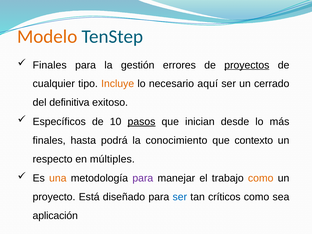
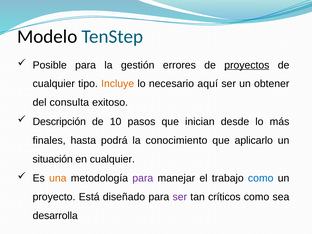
Modelo colour: orange -> black
Finales at (50, 65): Finales -> Posible
cerrado: cerrado -> obtener
definitiva: definitiva -> consulta
Específicos: Específicos -> Descripción
pasos underline: present -> none
contexto: contexto -> aplicarlo
respecto: respecto -> situación
en múltiples: múltiples -> cualquier
como at (261, 178) colour: orange -> blue
ser at (180, 197) colour: blue -> purple
aplicación: aplicación -> desarrolla
